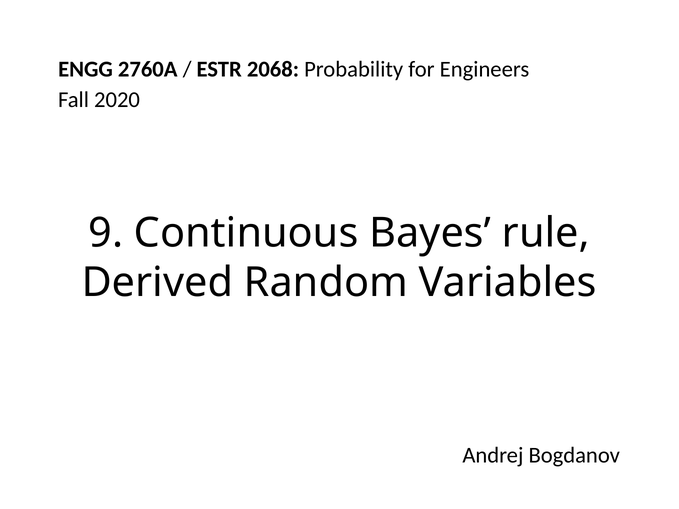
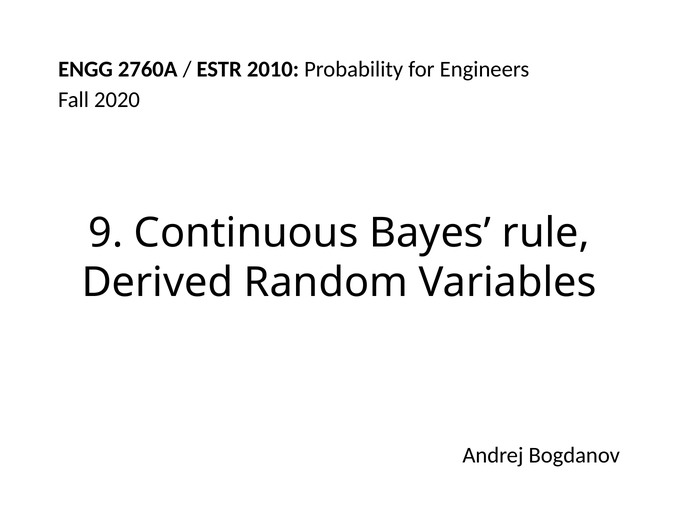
2068: 2068 -> 2010
